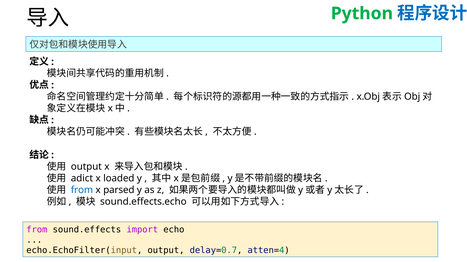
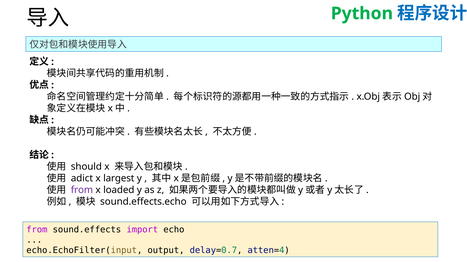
output at (86, 167): output -> should
loaded: loaded -> largest
from at (82, 190) colour: blue -> purple
parsed: parsed -> loaded
